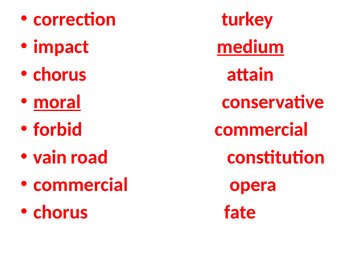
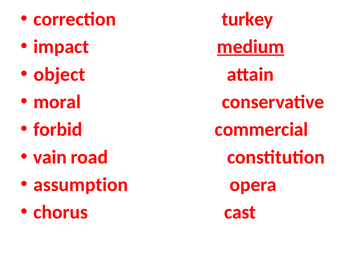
chorus at (60, 74): chorus -> object
moral underline: present -> none
commercial at (81, 185): commercial -> assumption
fate: fate -> cast
